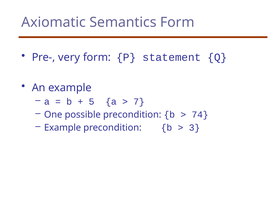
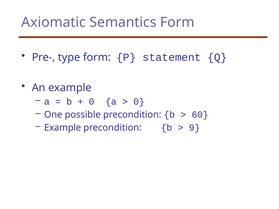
very: very -> type
5 at (92, 102): 5 -> 0
7 at (139, 102): 7 -> 0
74: 74 -> 60
3: 3 -> 9
